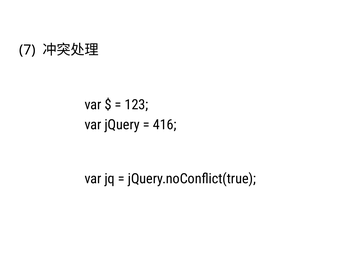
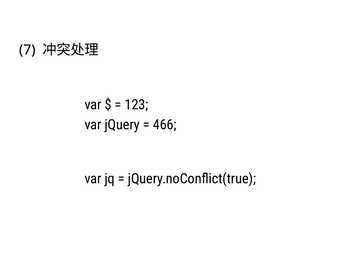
416: 416 -> 466
